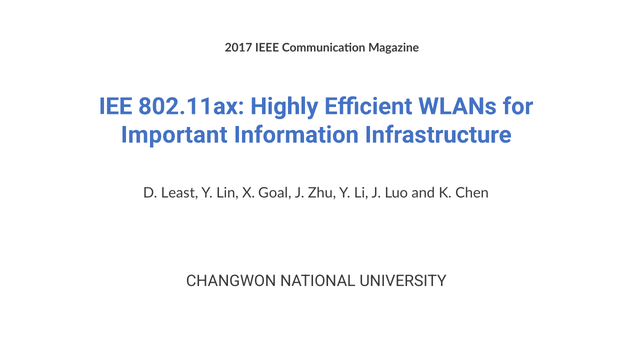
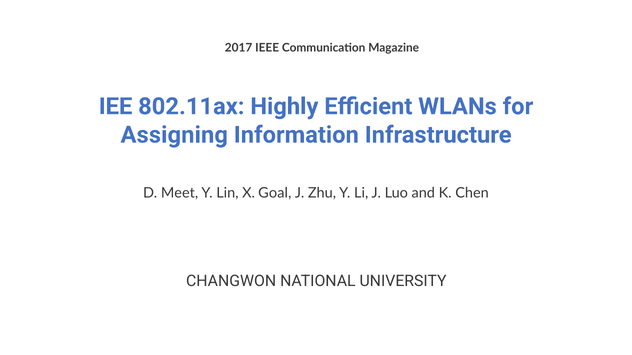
Important: Important -> Assigning
Least: Least -> Meet
